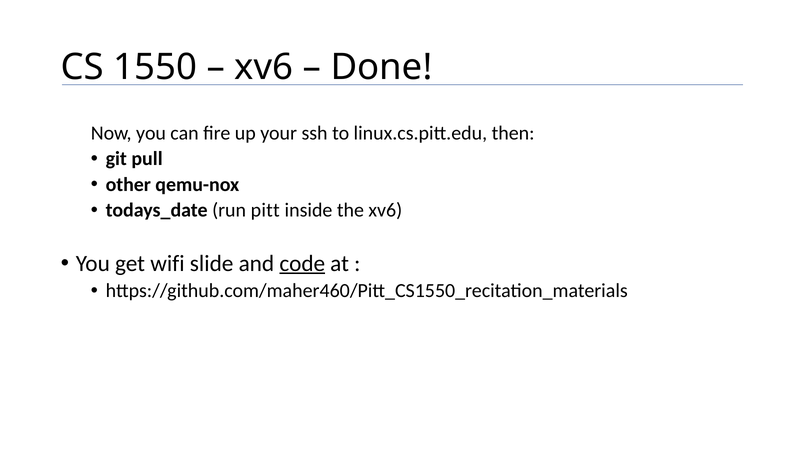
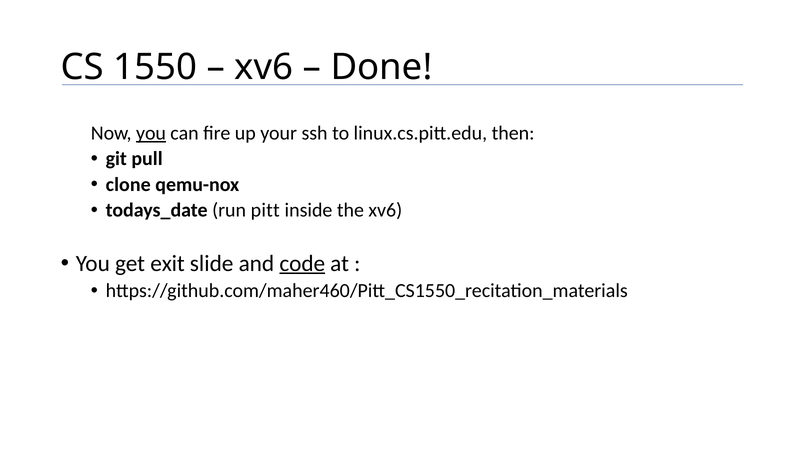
you at (151, 133) underline: none -> present
other: other -> clone
wifi: wifi -> exit
